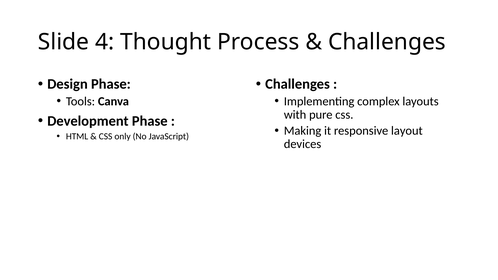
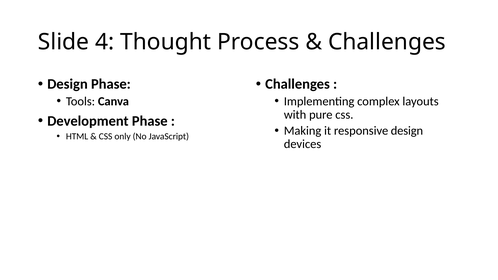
responsive layout: layout -> design
